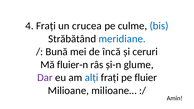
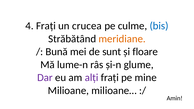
meridiane colour: blue -> orange
încă: încă -> sunt
ceruri: ceruri -> floare
fluier-n: fluier-n -> lume-n
alți colour: blue -> purple
fluier: fluier -> mine
